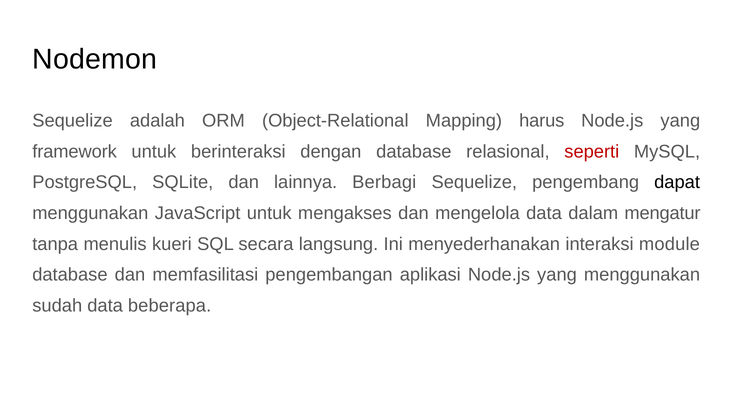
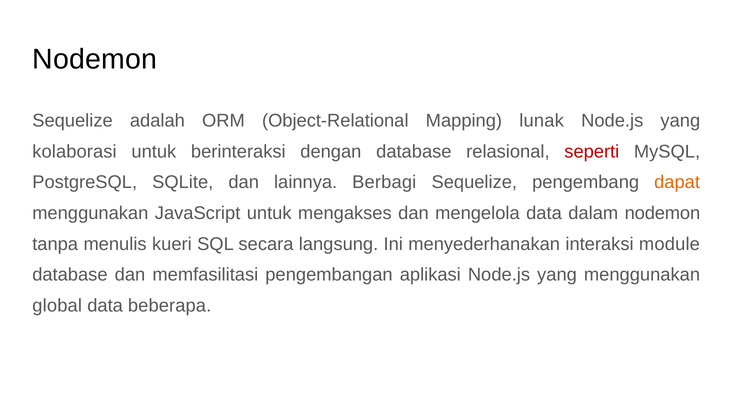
harus: harus -> lunak
framework: framework -> kolaborasi
dapat colour: black -> orange
dalam mengatur: mengatur -> nodemon
sudah: sudah -> global
